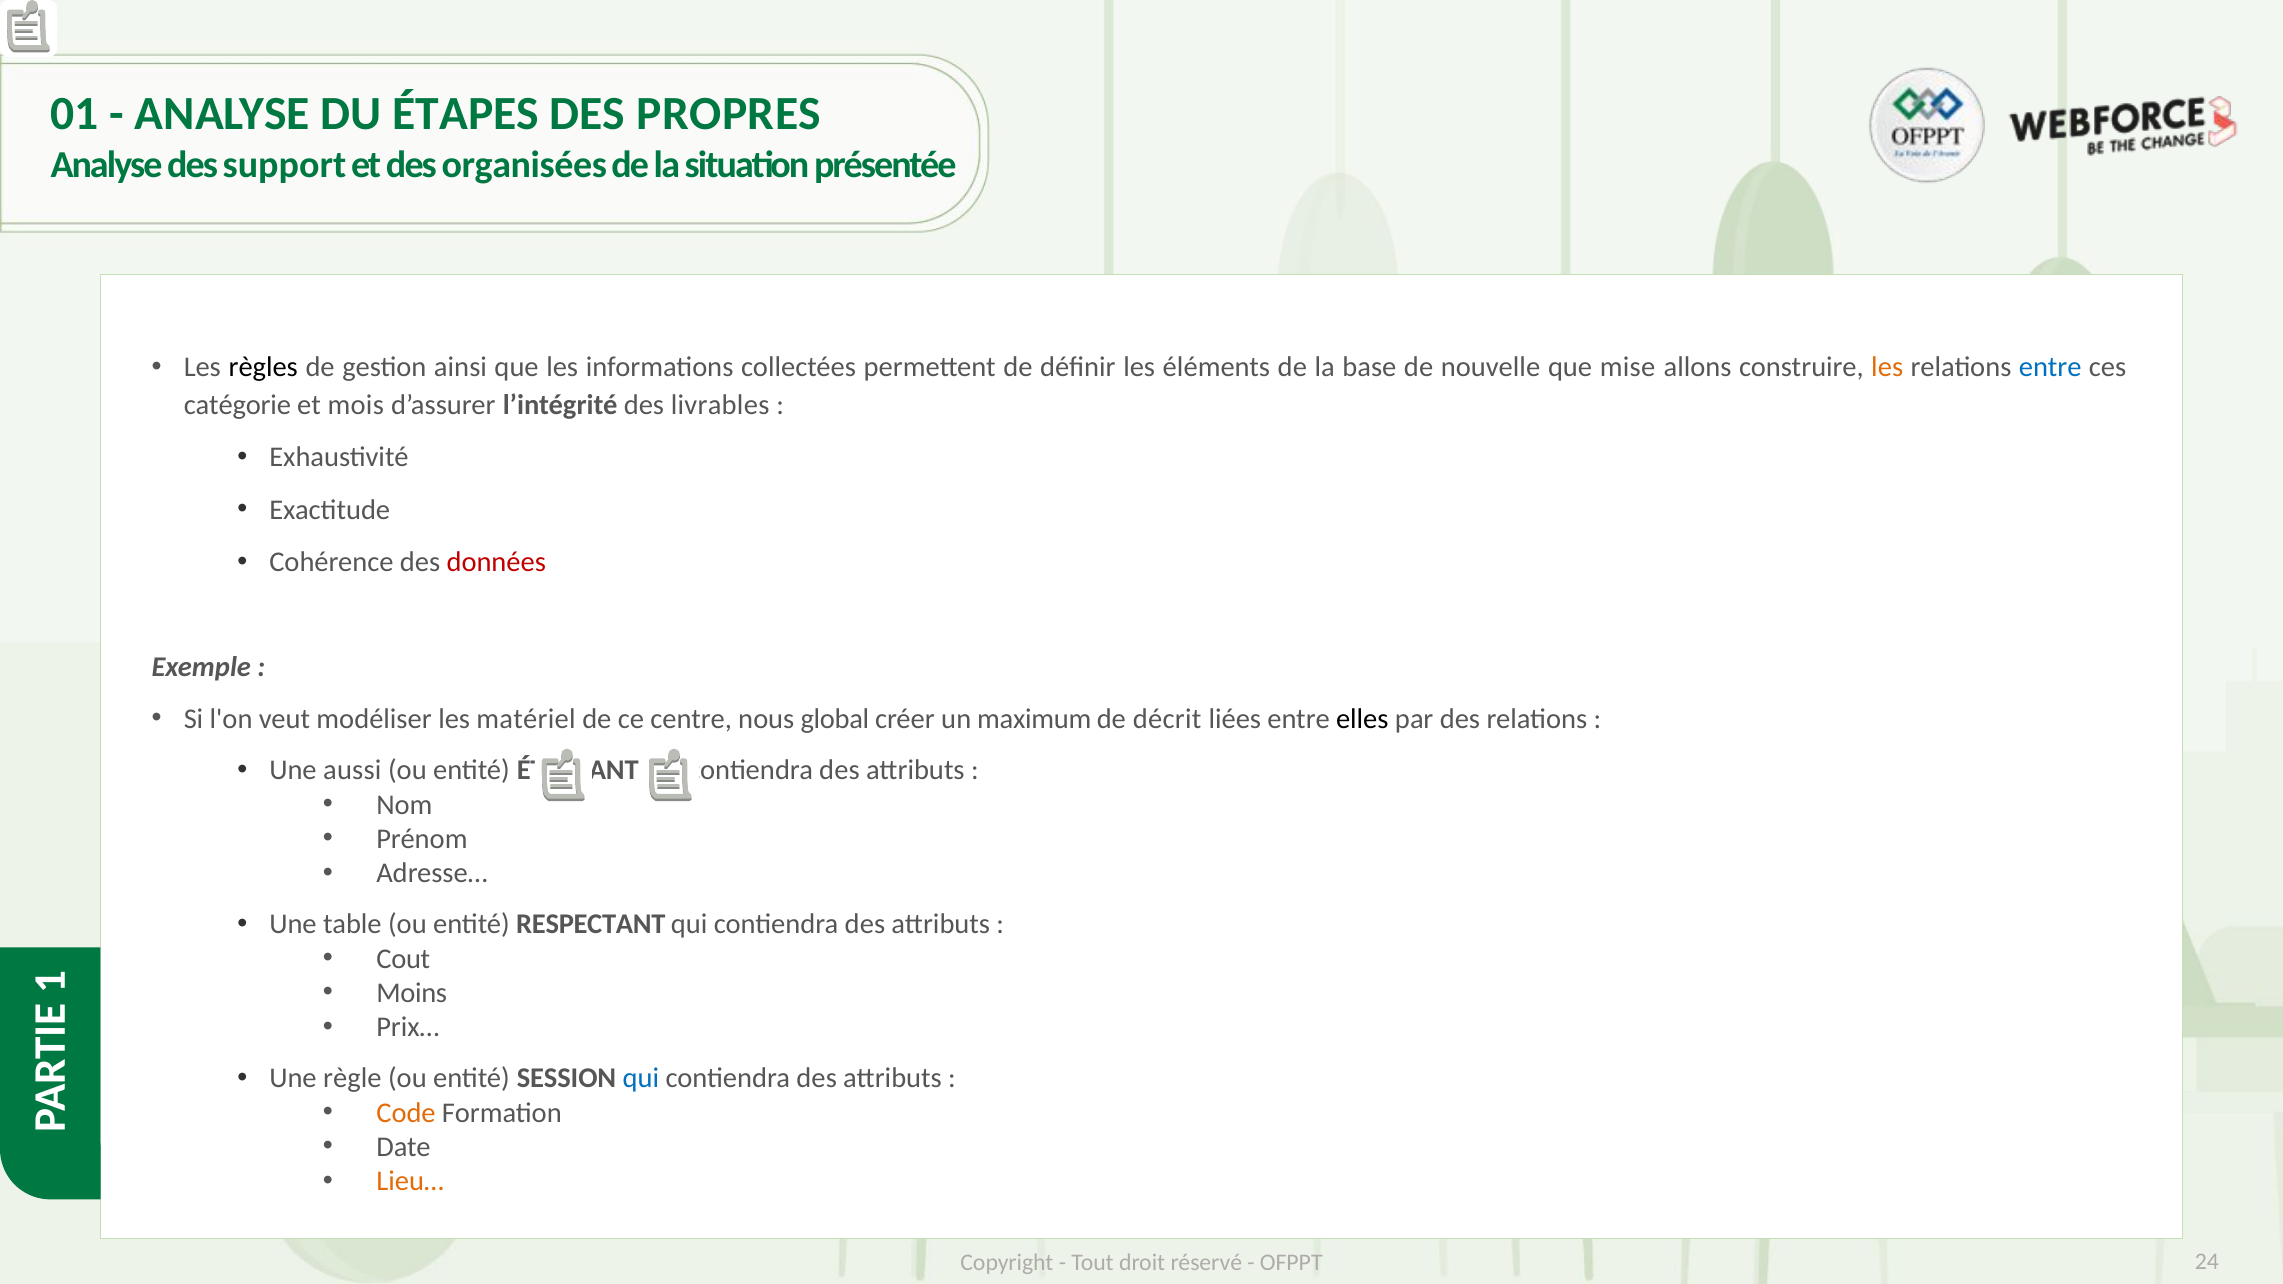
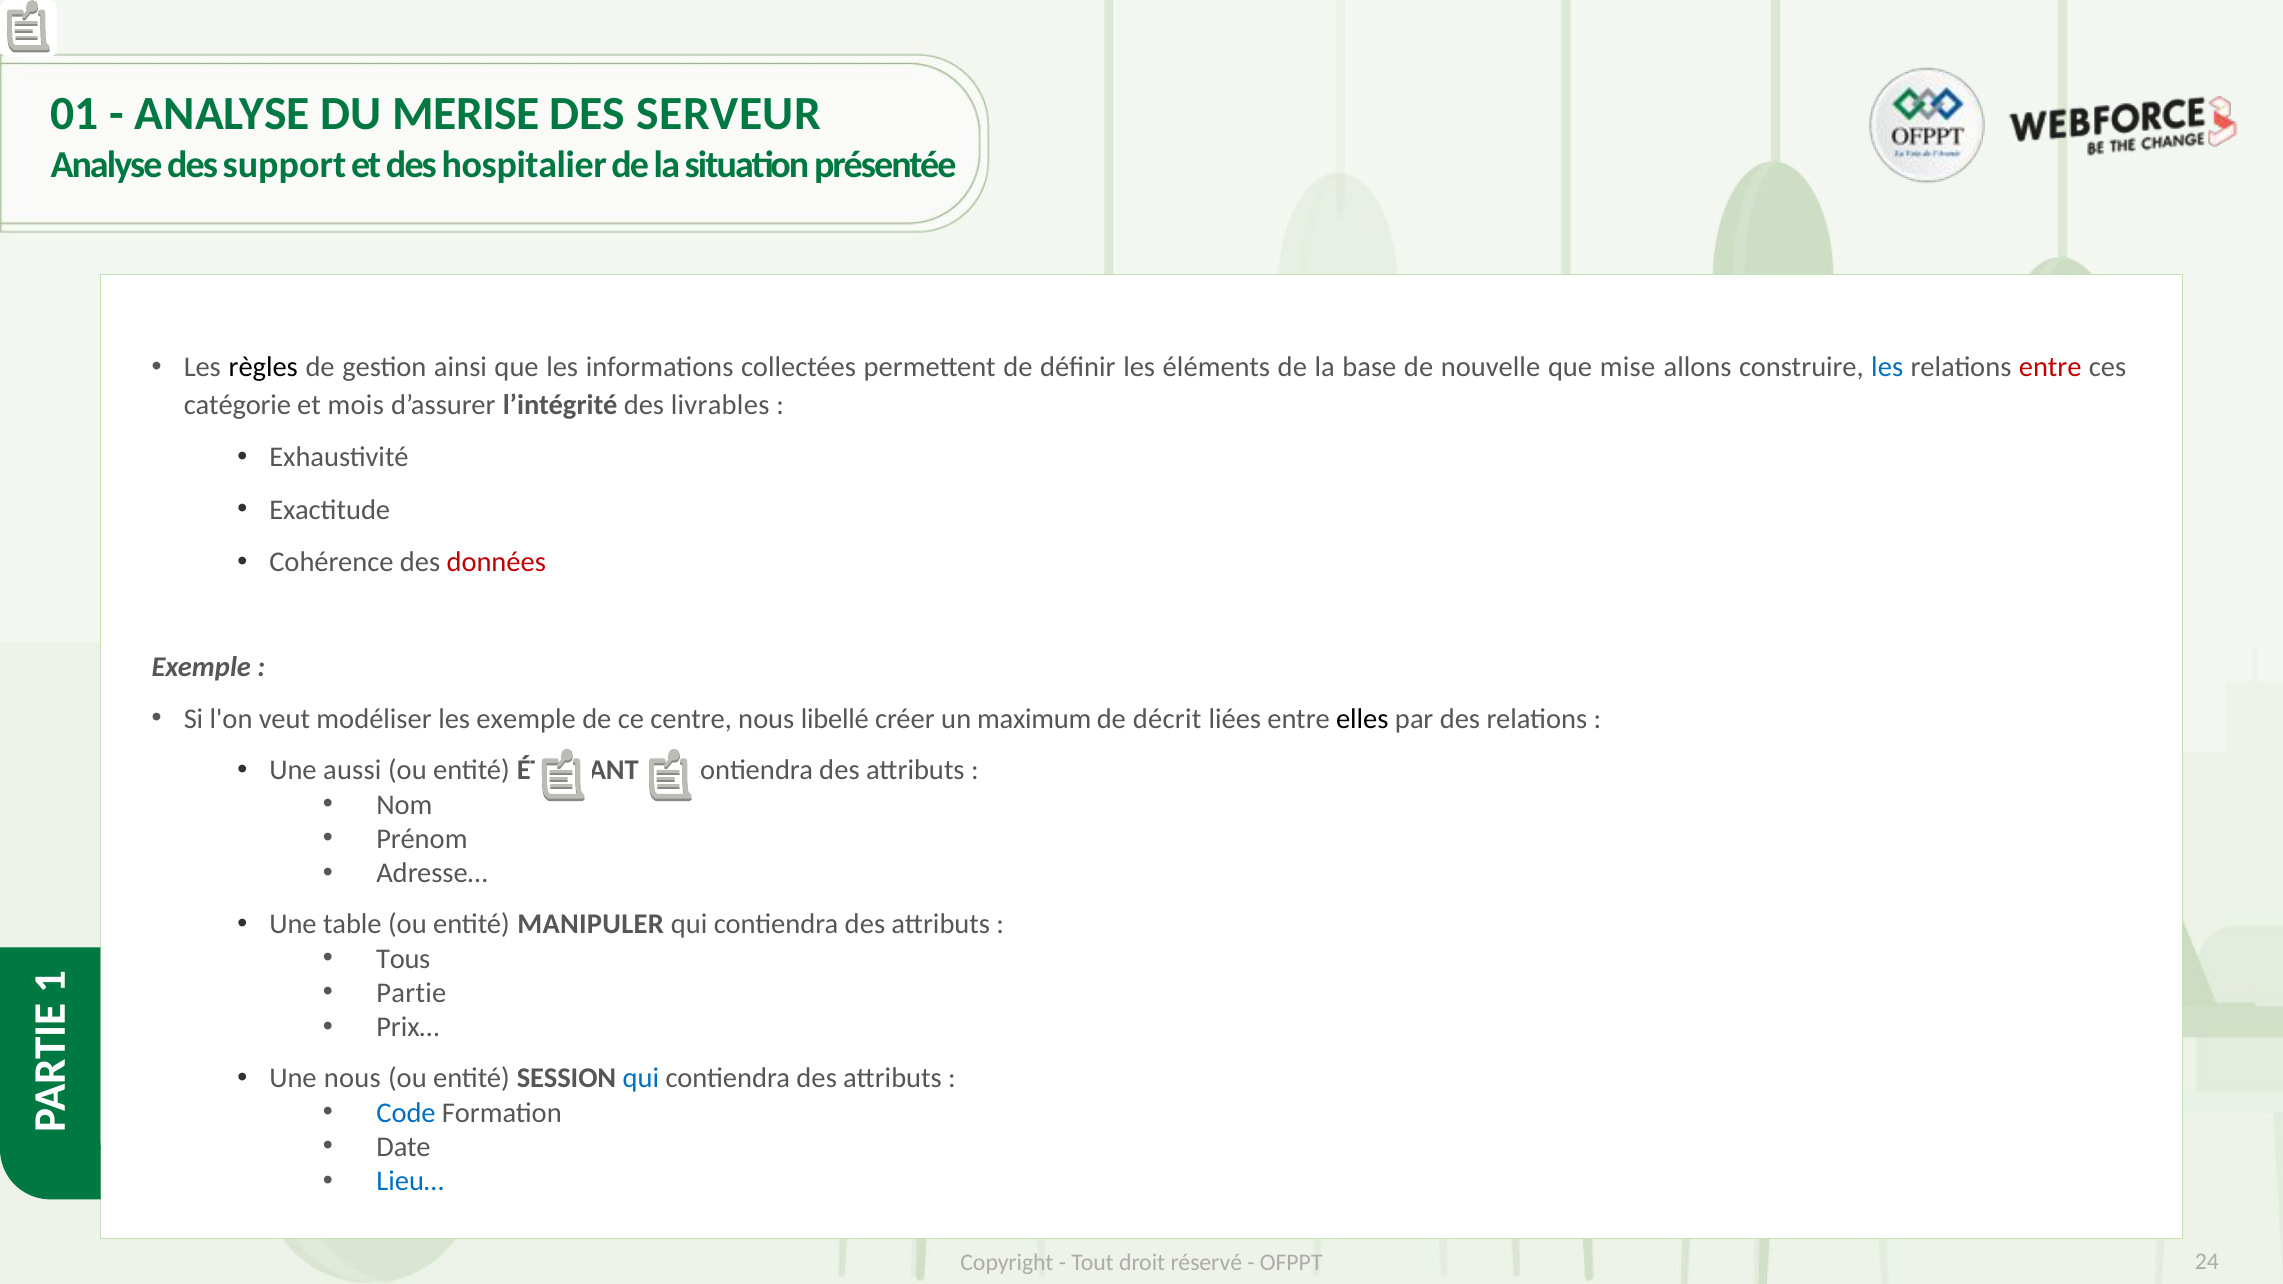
ÉTAPES: ÉTAPES -> MERISE
PROPRES: PROPRES -> SERVEUR
organisées: organisées -> hospitalier
les at (1887, 367) colour: orange -> blue
entre at (2050, 367) colour: blue -> red
les matériel: matériel -> exemple
global: global -> libellé
RESPECTANT: RESPECTANT -> MANIPULER
Cout: Cout -> Tous
Moins: Moins -> Partie
Une règle: règle -> nous
Code colour: orange -> blue
Lieu… colour: orange -> blue
